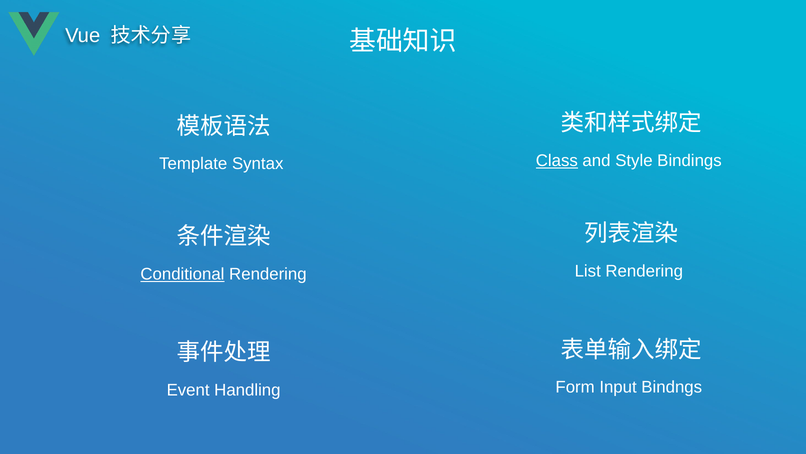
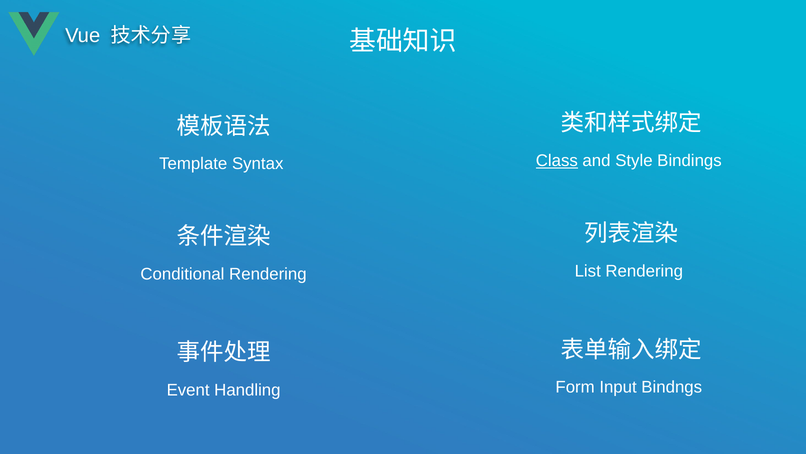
Conditional underline: present -> none
